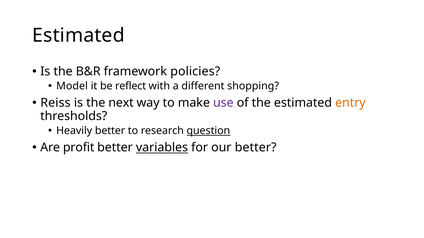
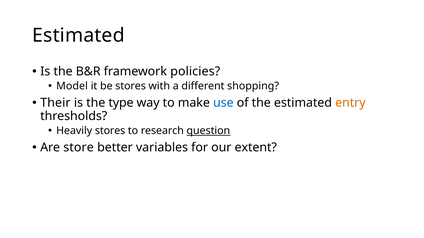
be reflect: reflect -> stores
Reiss: Reiss -> Their
next: next -> type
use colour: purple -> blue
Heavily better: better -> stores
profit: profit -> store
variables underline: present -> none
our better: better -> extent
